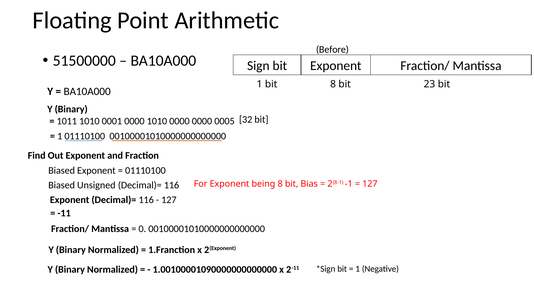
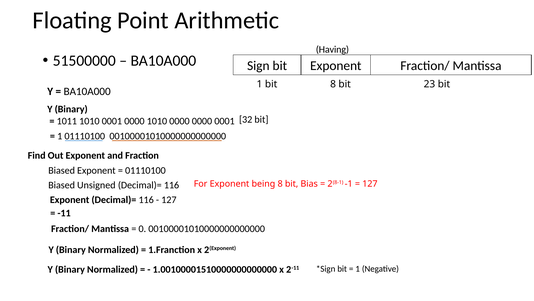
Before: Before -> Having
0000 0005: 0005 -> 0001
1.00100001090000000000000: 1.00100001090000000000000 -> 1.00100001510000000000000
